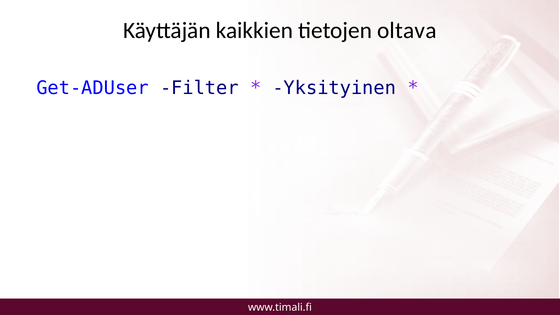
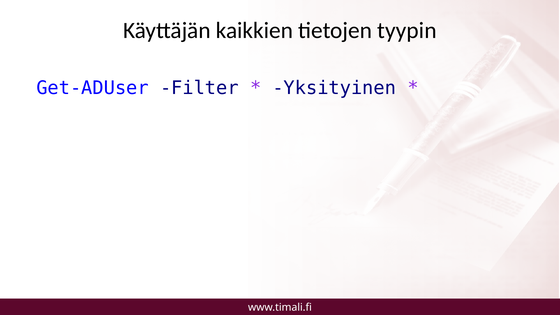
oltava: oltava -> tyypin
